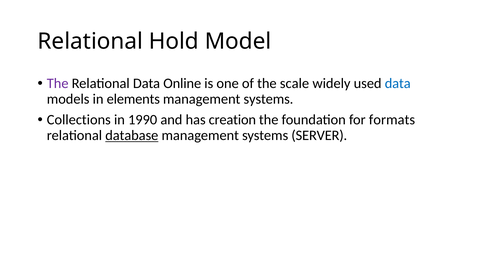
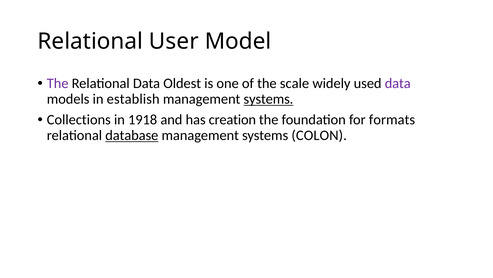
Hold: Hold -> User
Online: Online -> Oldest
data at (398, 83) colour: blue -> purple
elements: elements -> establish
systems at (268, 99) underline: none -> present
1990: 1990 -> 1918
SERVER: SERVER -> COLON
